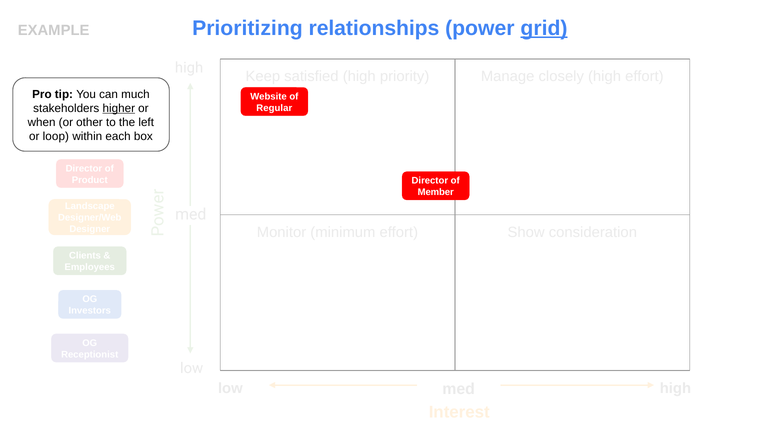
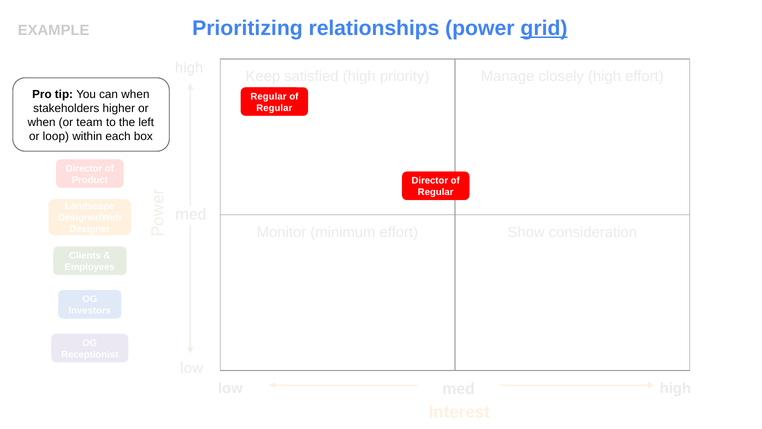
can much: much -> when
Website at (269, 96): Website -> Regular
higher underline: present -> none
other: other -> team
Member at (436, 192): Member -> Regular
